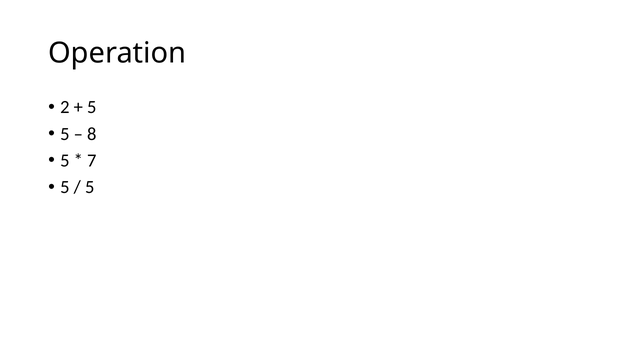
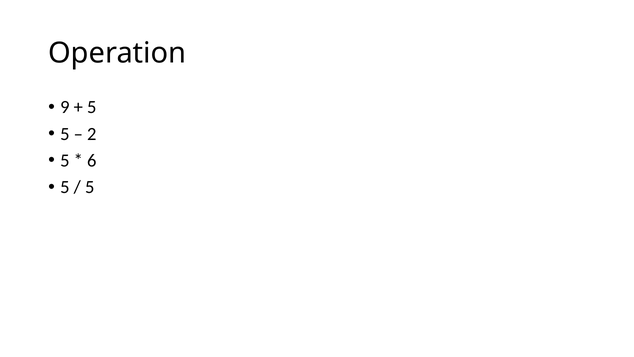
2: 2 -> 9
8: 8 -> 2
7: 7 -> 6
